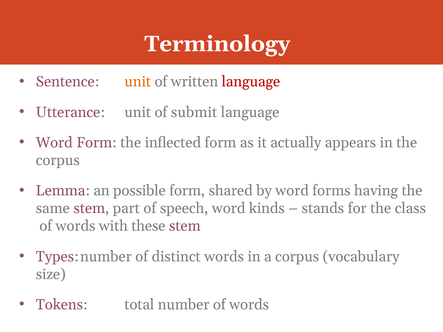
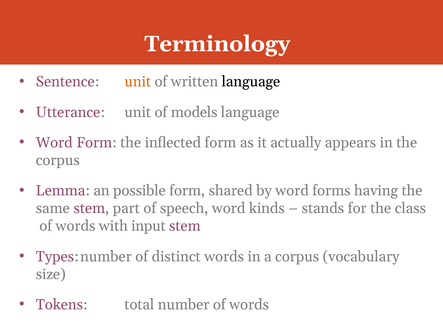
language at (251, 82) colour: red -> black
submit: submit -> models
these: these -> input
